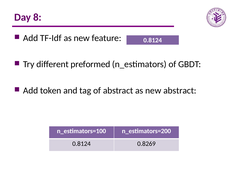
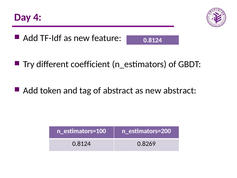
8: 8 -> 4
preformed: preformed -> coefficient
